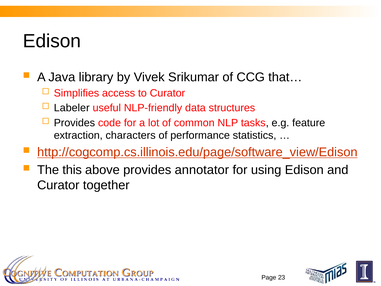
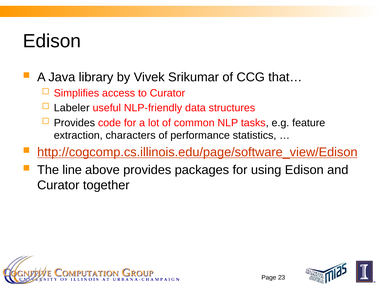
this: this -> line
annotator: annotator -> packages
